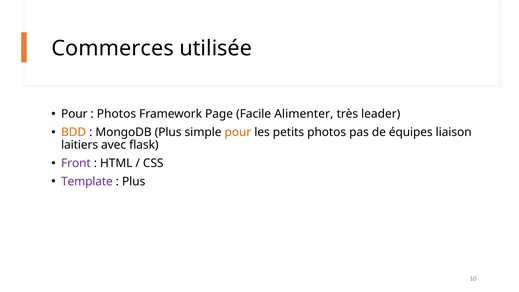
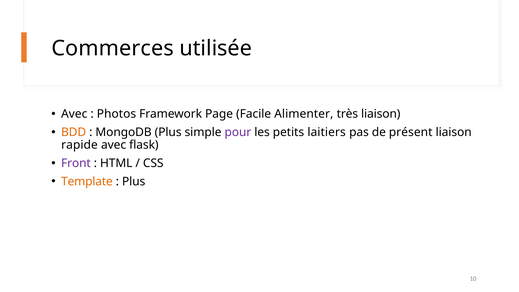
Pour at (74, 114): Pour -> Avec
très leader: leader -> liaison
pour at (238, 132) colour: orange -> purple
petits photos: photos -> laitiers
équipes: équipes -> présent
laitiers: laitiers -> rapide
Template colour: purple -> orange
